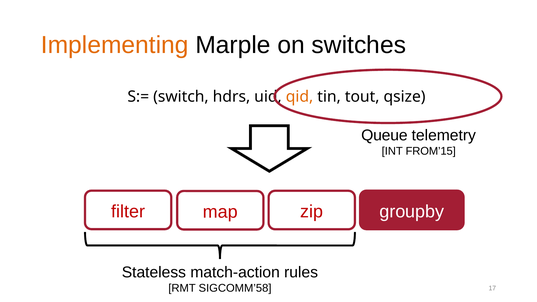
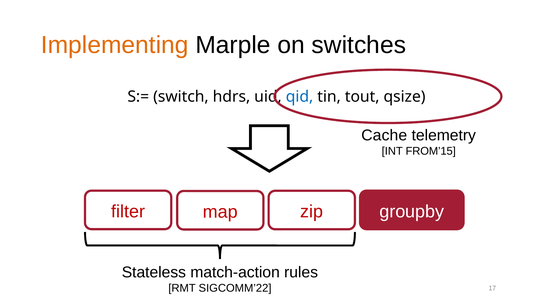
qid colour: orange -> blue
Queue: Queue -> Cache
SIGCOMM’58: SIGCOMM’58 -> SIGCOMM’22
